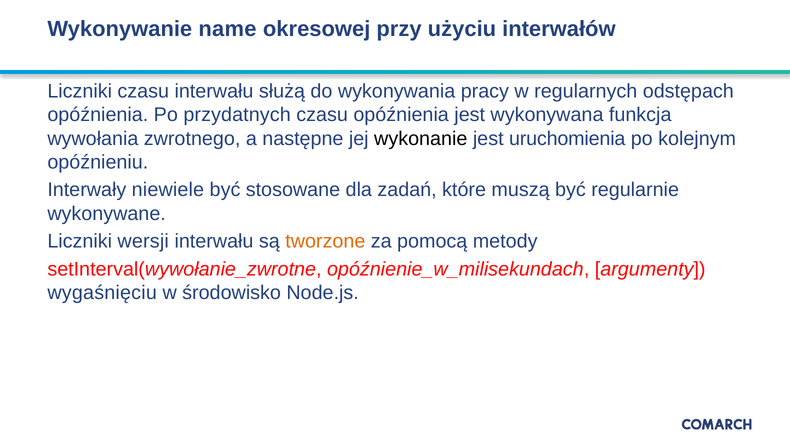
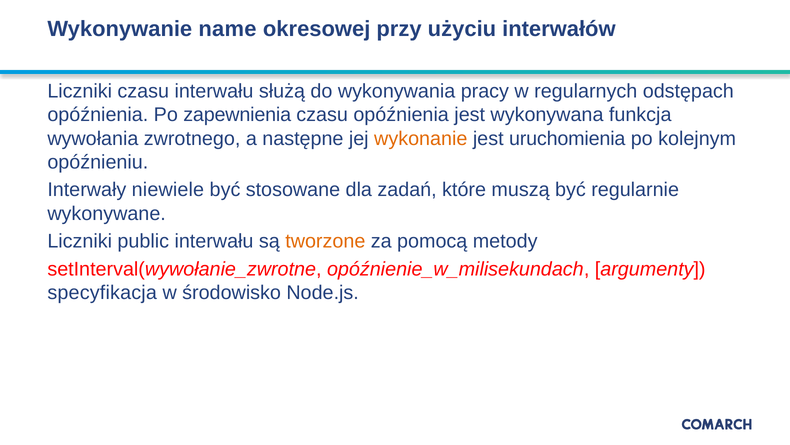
przydatnych: przydatnych -> zapewnienia
wykonanie colour: black -> orange
wersji: wersji -> public
wygaśnięciu: wygaśnięciu -> specyfikacja
